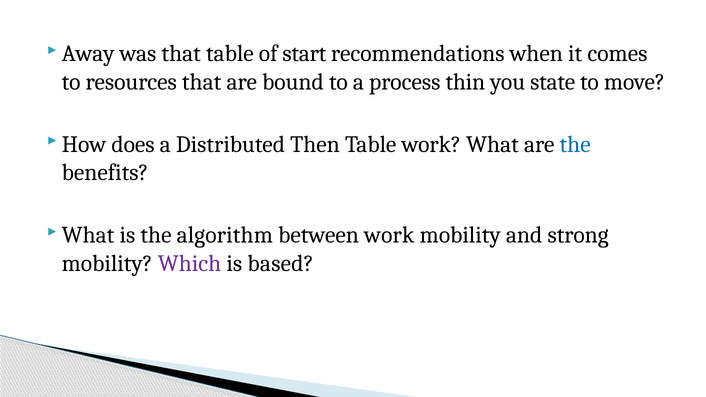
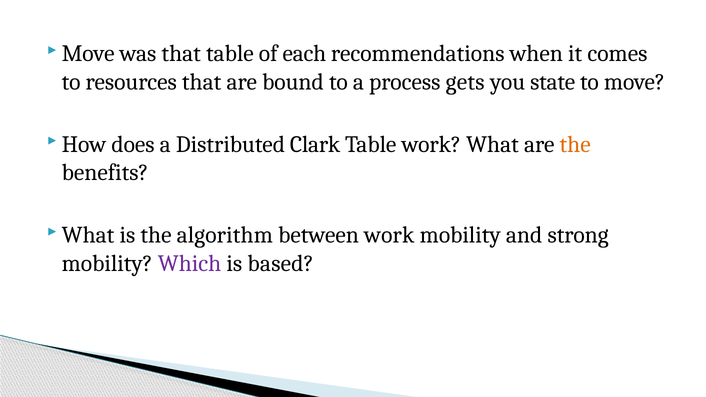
Away at (88, 54): Away -> Move
start: start -> each
thin: thin -> gets
Then: Then -> Clark
the at (575, 144) colour: blue -> orange
